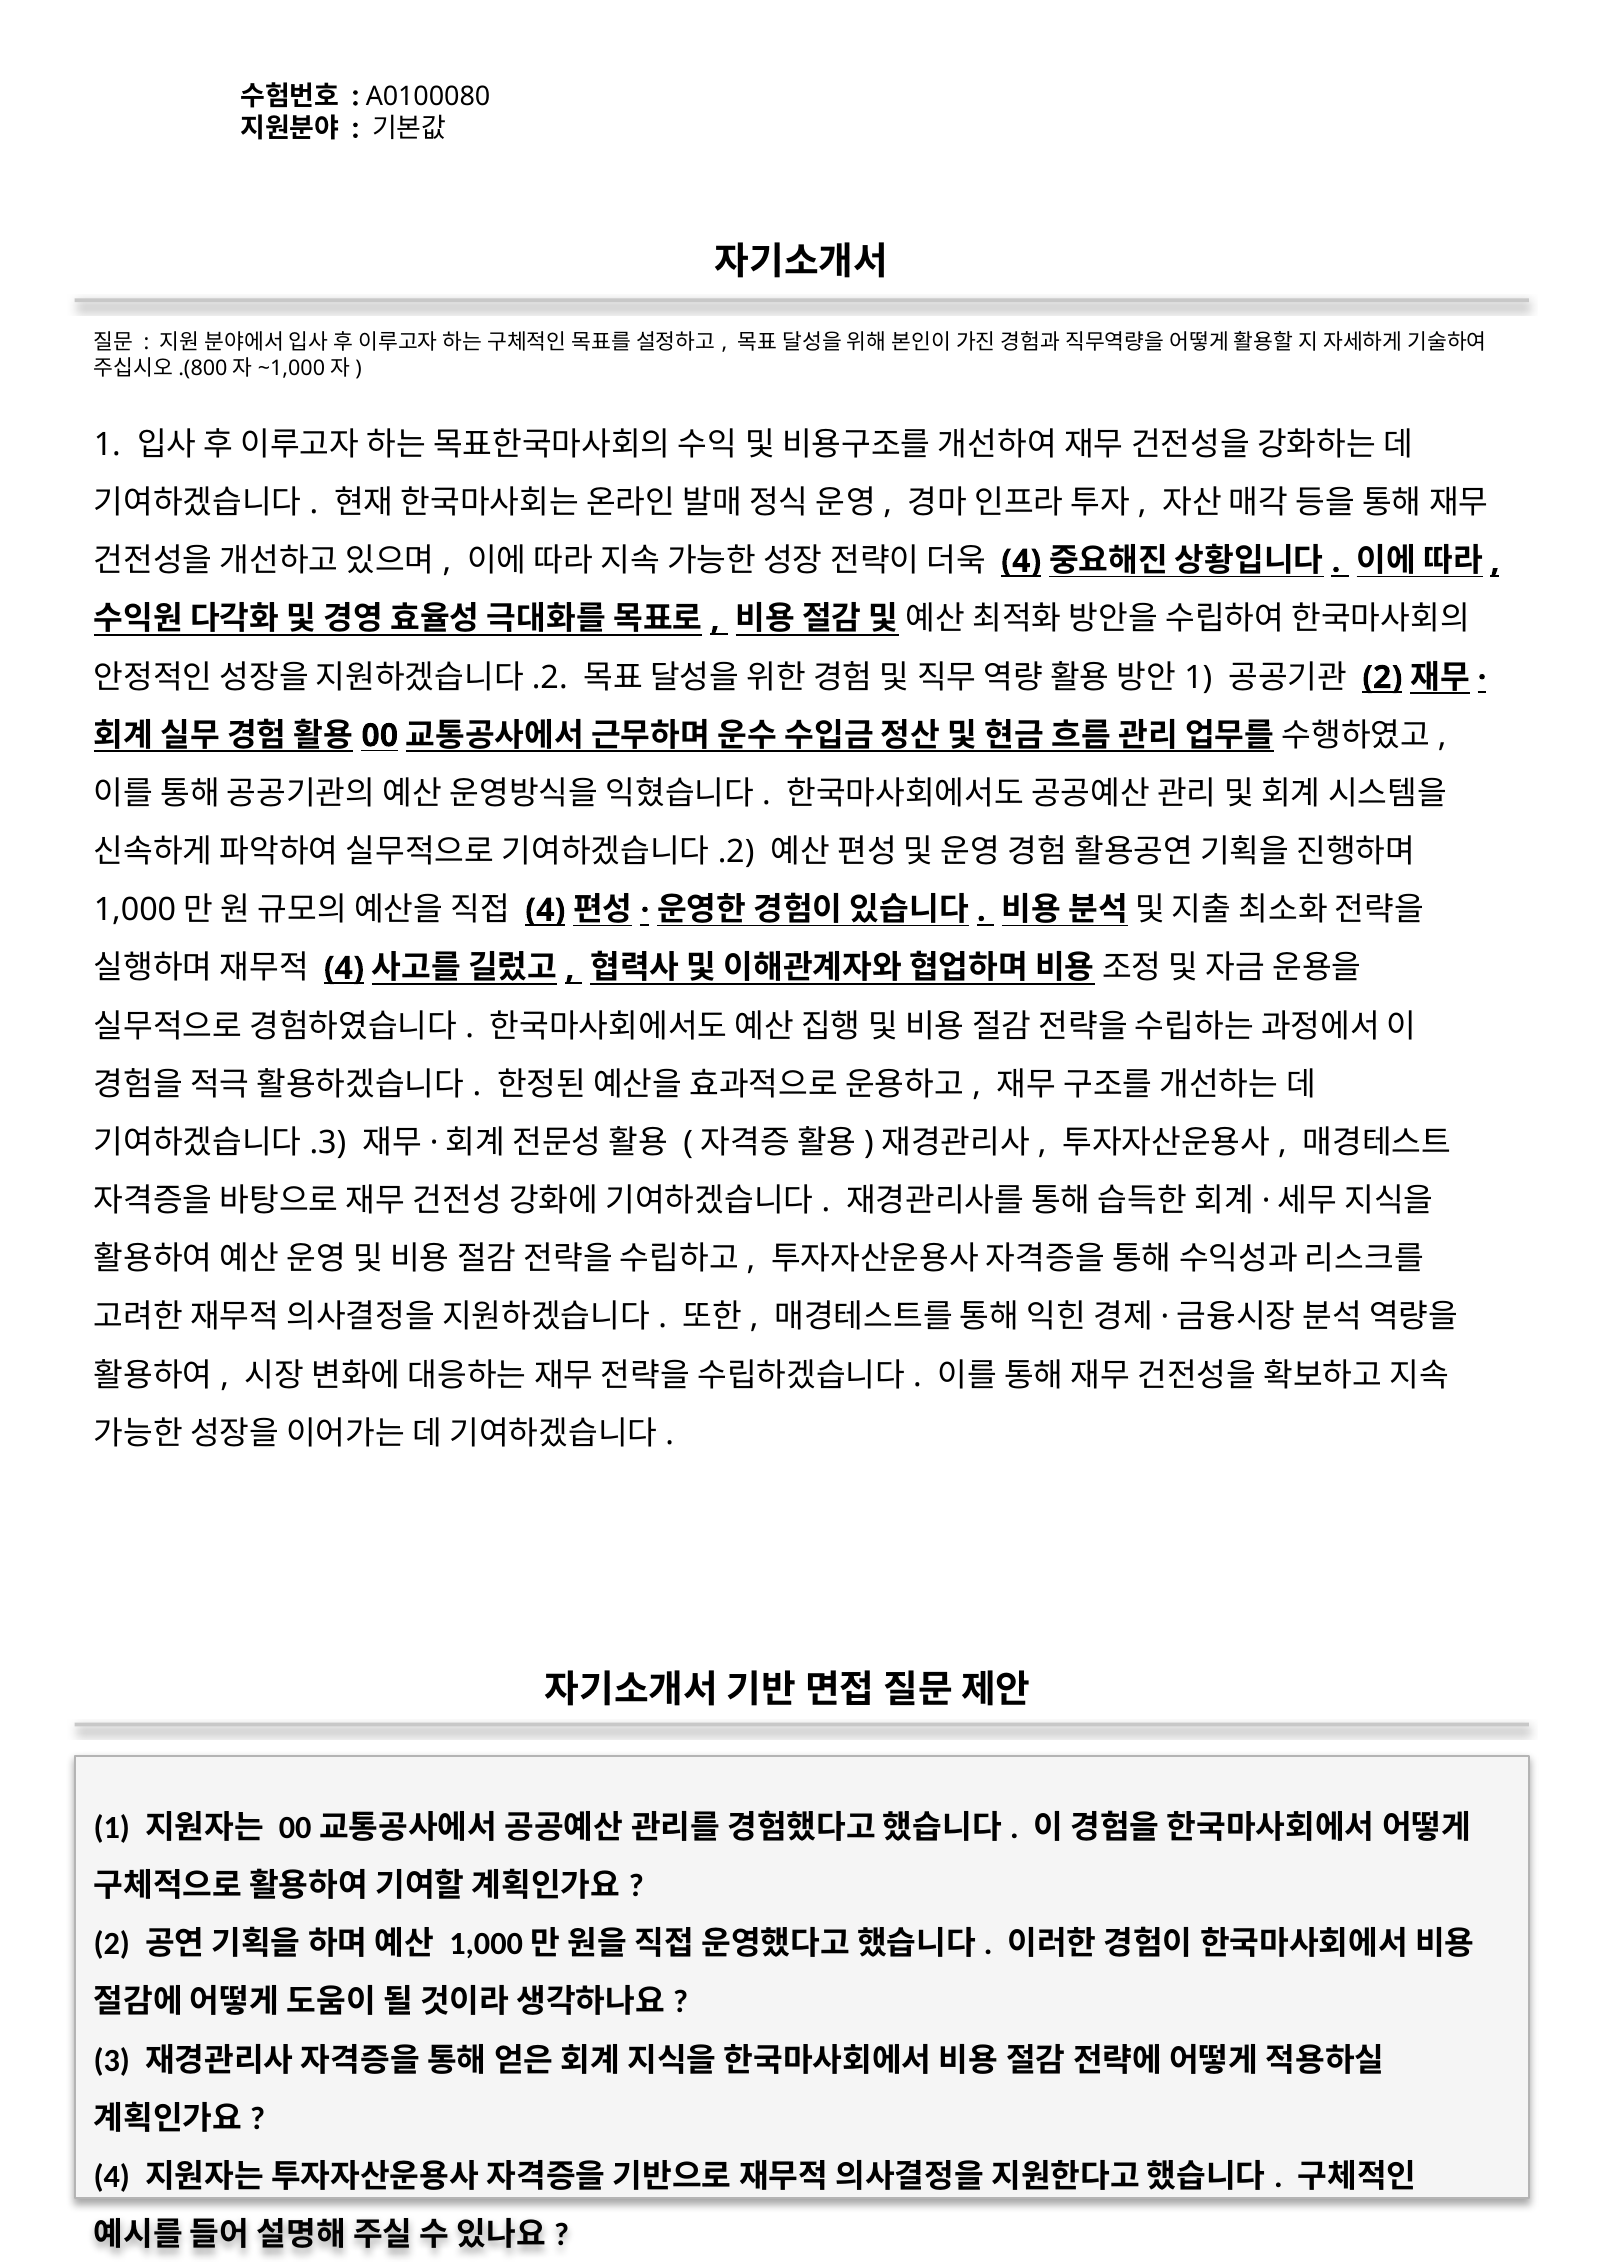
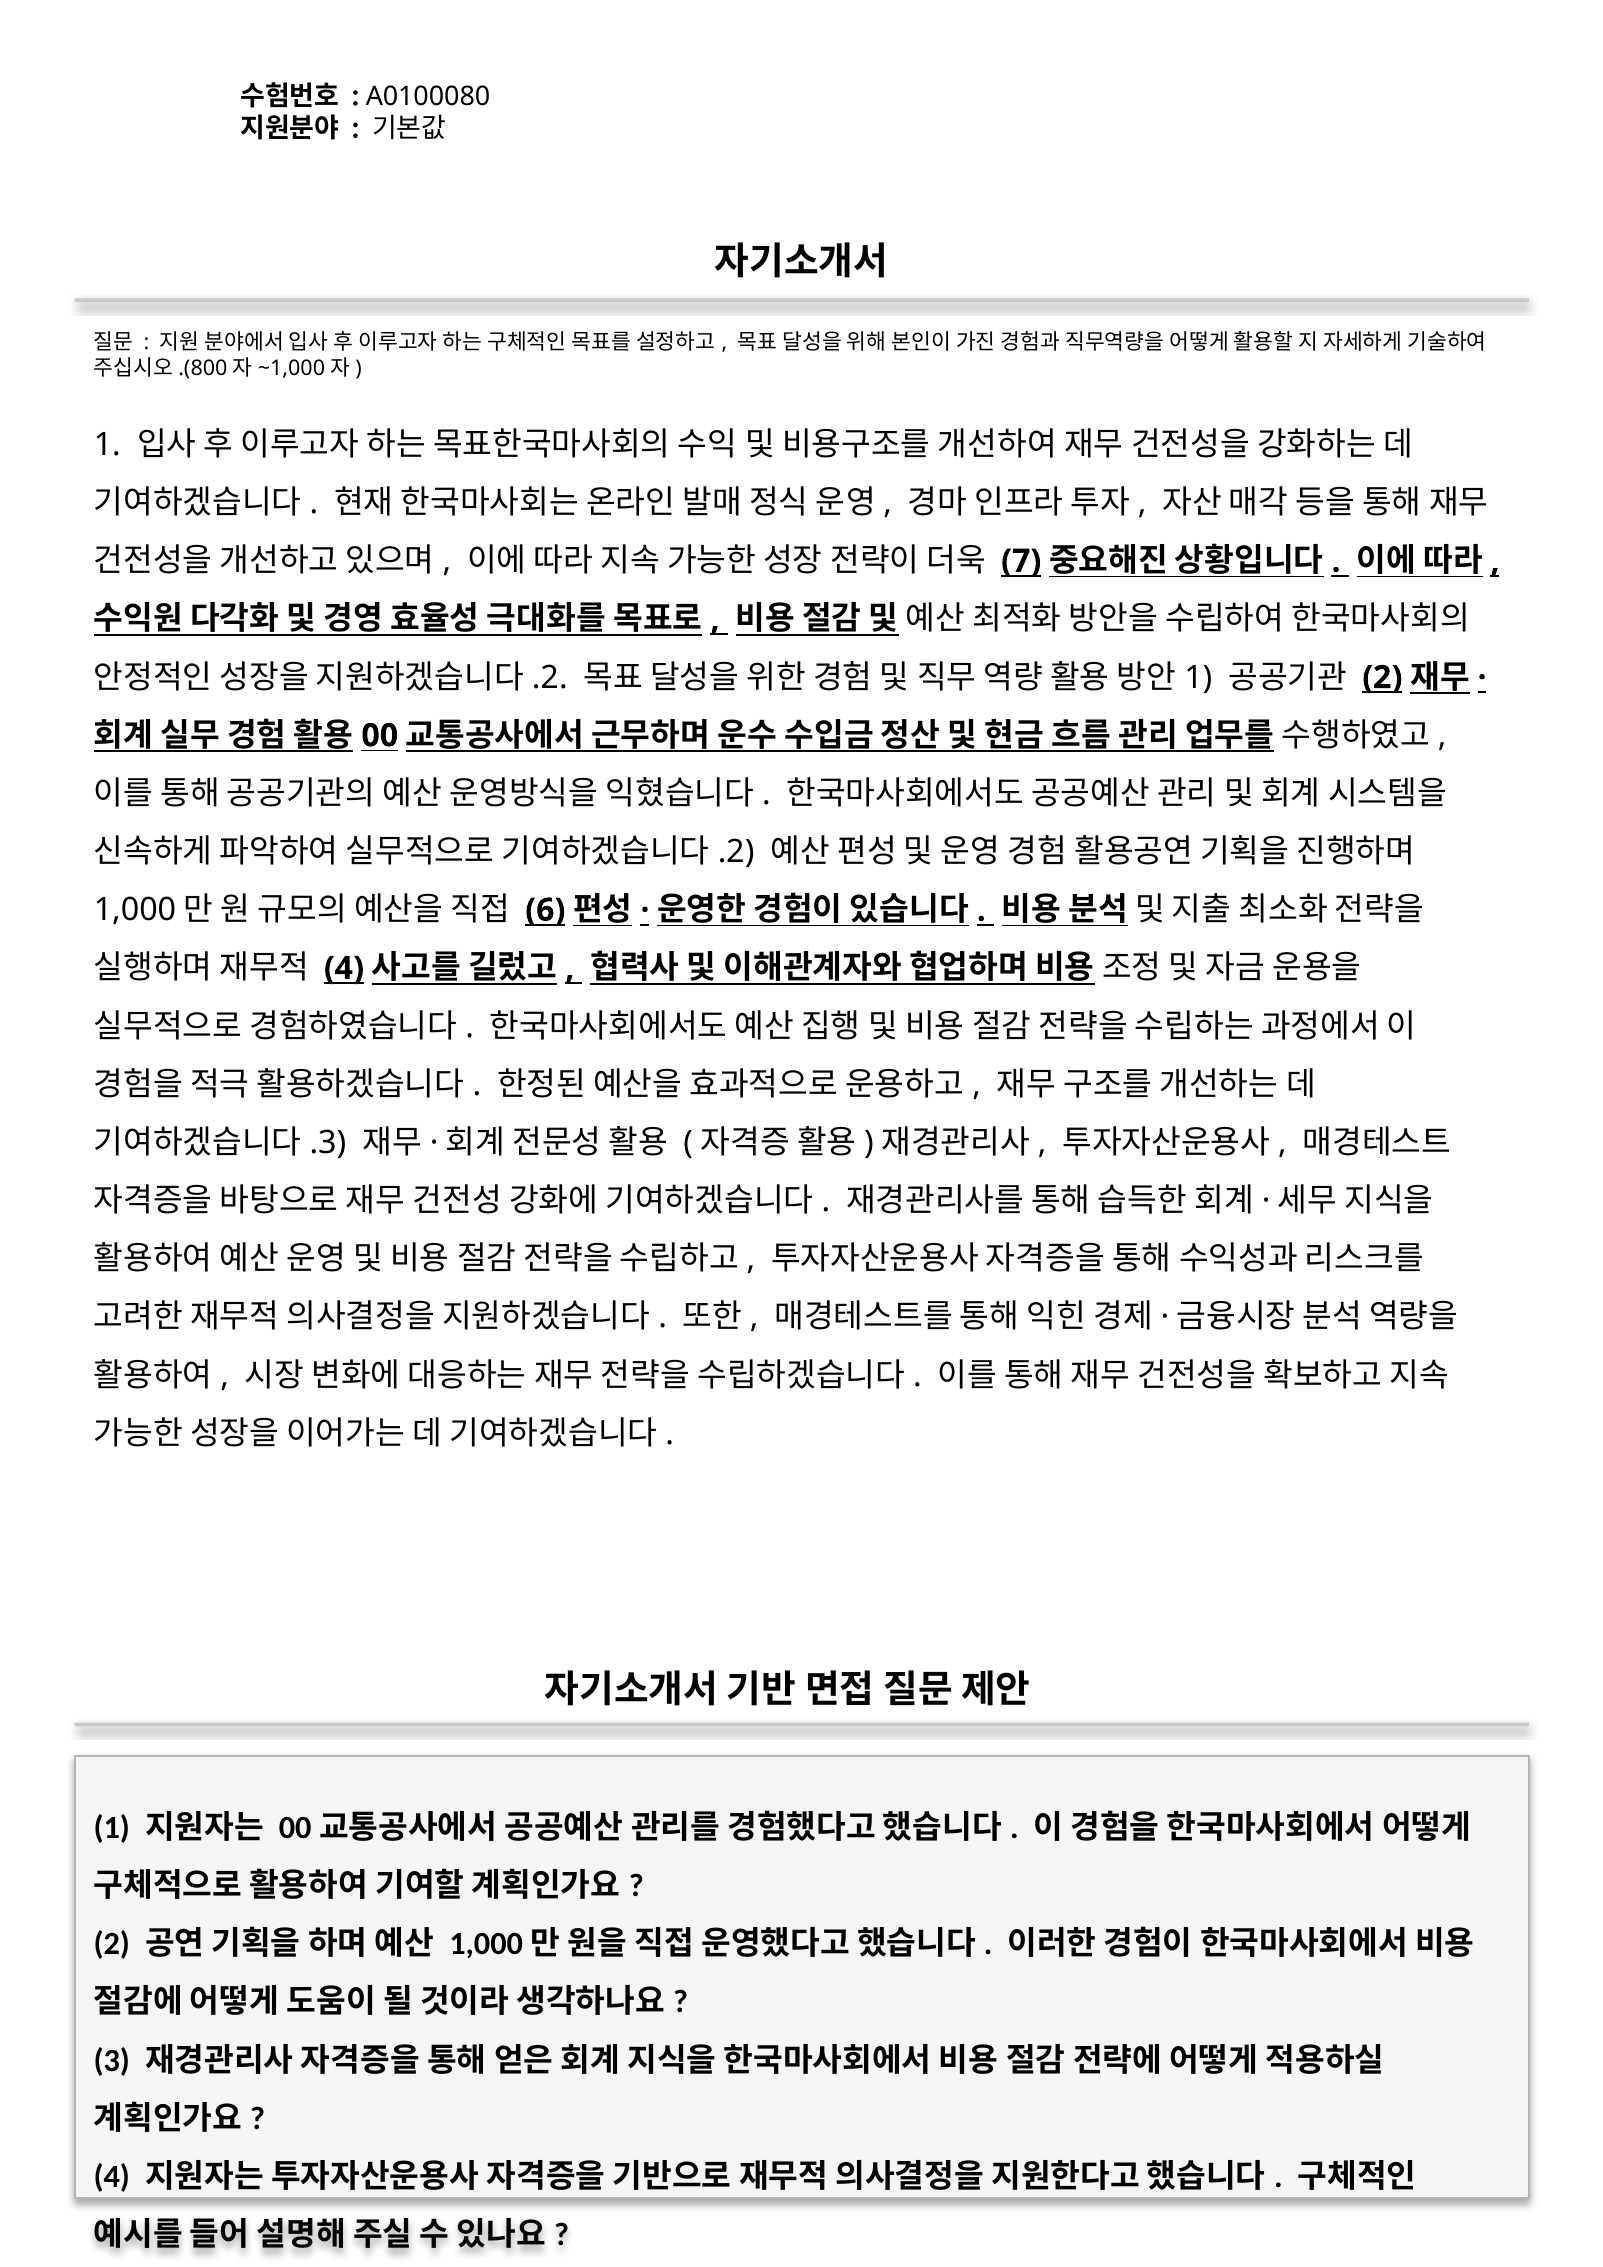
4 at (1021, 561): 4 -> 7
4 at (545, 910): 4 -> 6
